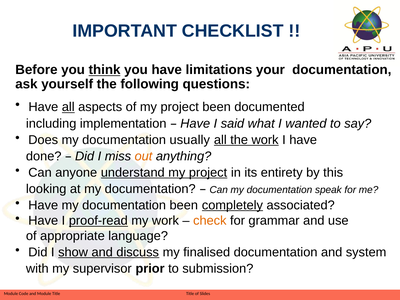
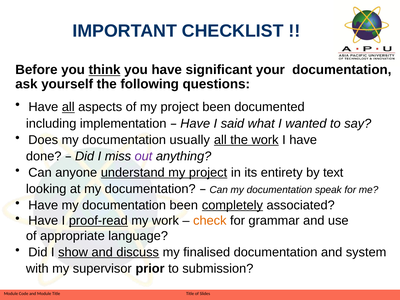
limitations: limitations -> significant
out colour: orange -> purple
this: this -> text
